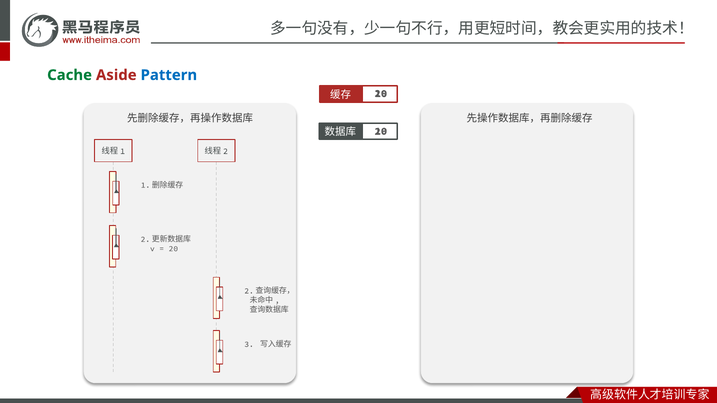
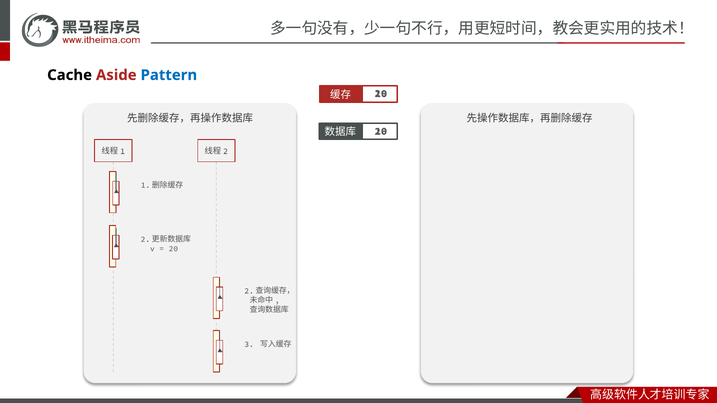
Cache colour: green -> black
